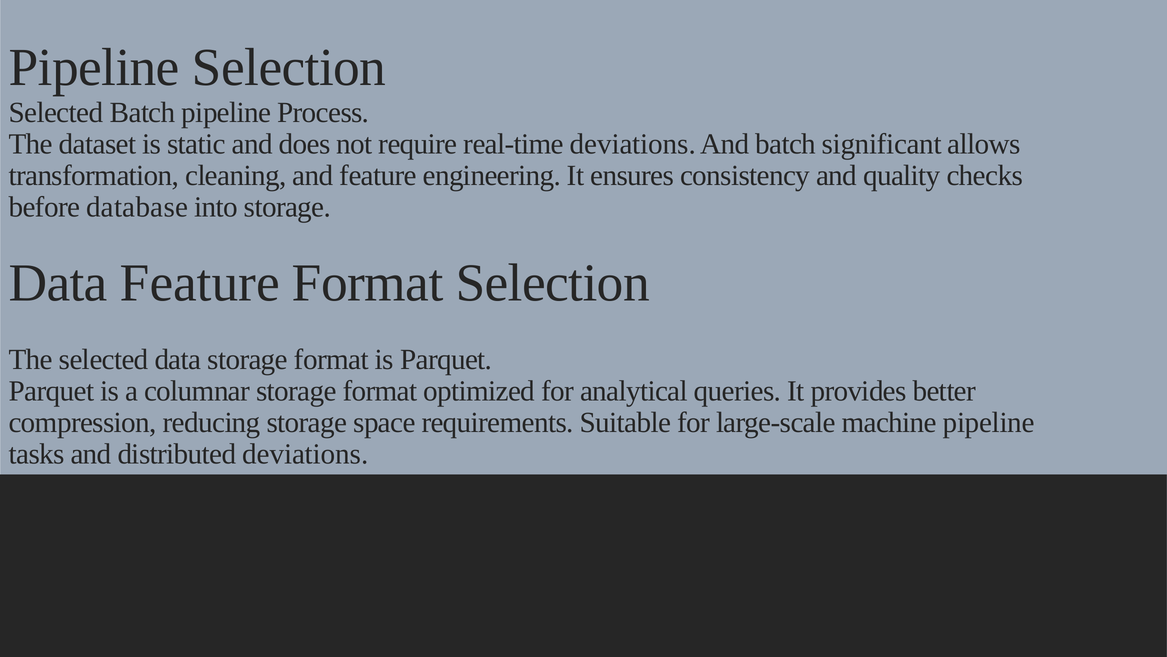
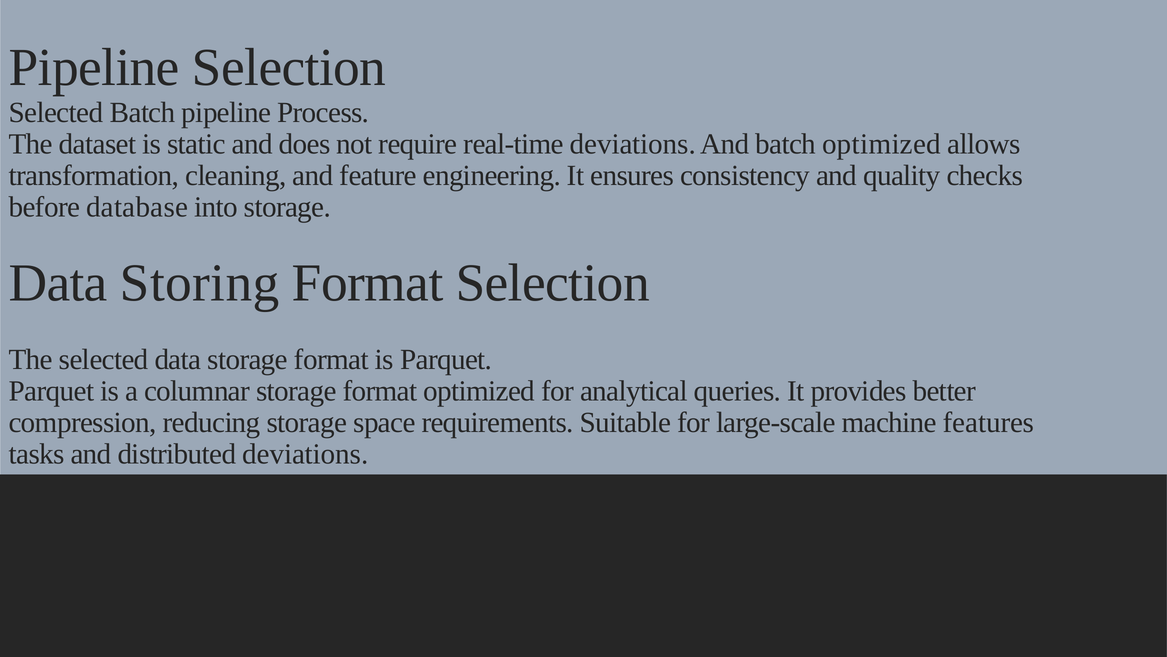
batch significant: significant -> optimized
Data Feature: Feature -> Storing
machine pipeline: pipeline -> features
